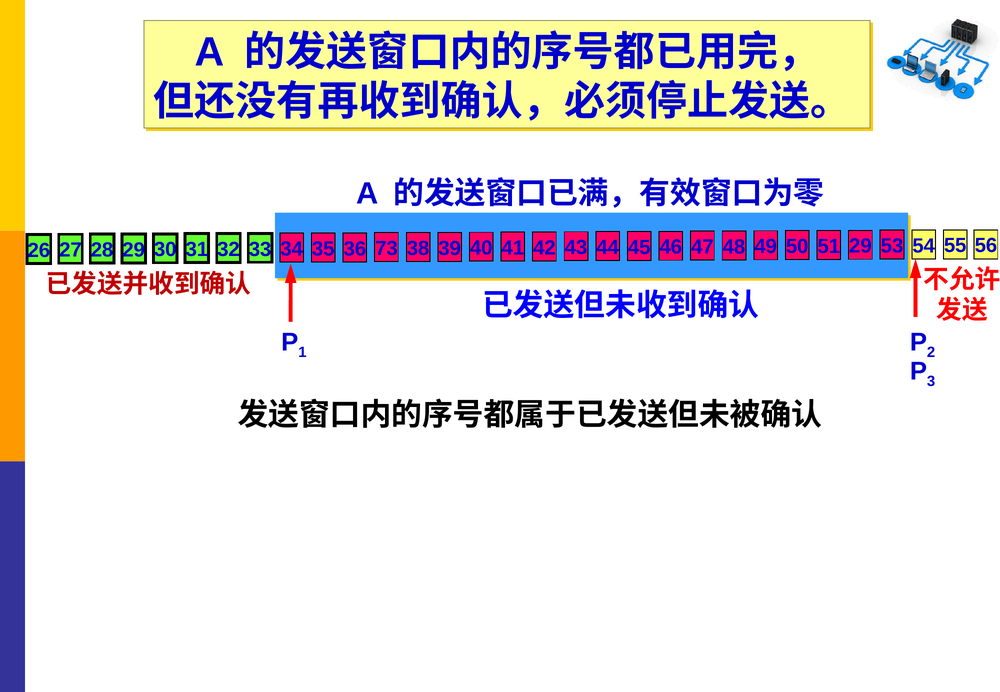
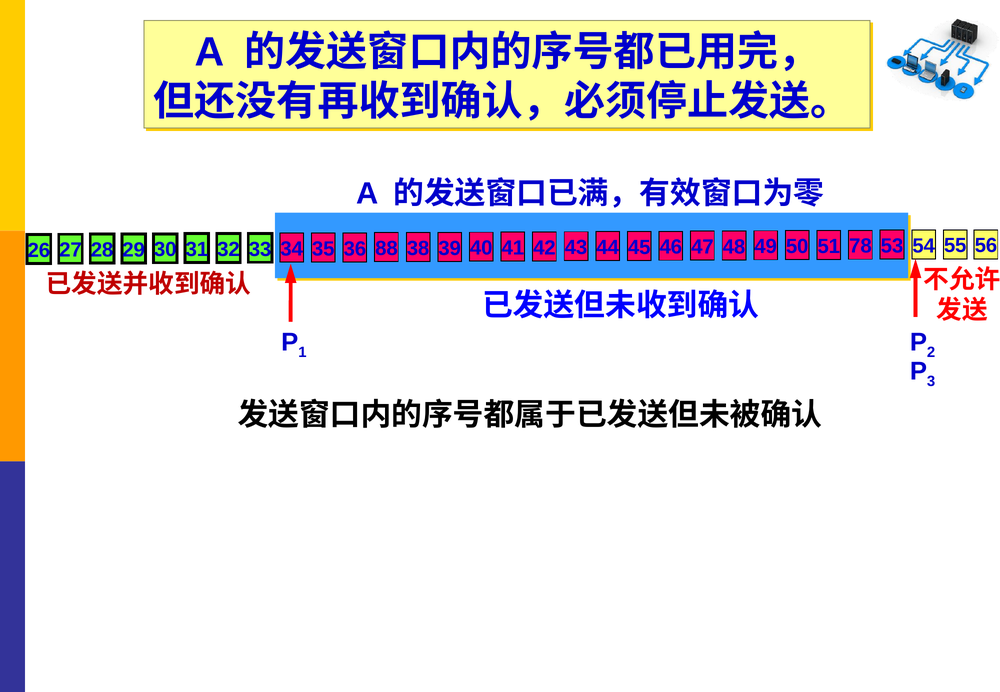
73: 73 -> 88
51 29: 29 -> 78
